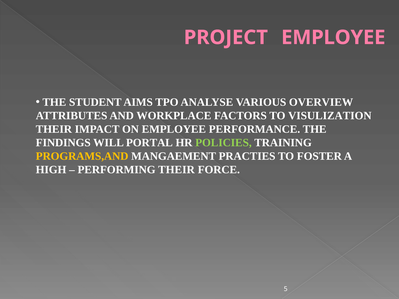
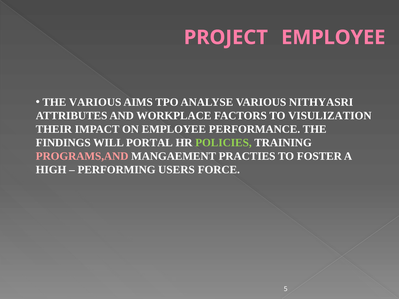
THE STUDENT: STUDENT -> VARIOUS
OVERVIEW: OVERVIEW -> NITHYASRI
PROGRAMS,AND colour: yellow -> pink
PERFORMING THEIR: THEIR -> USERS
